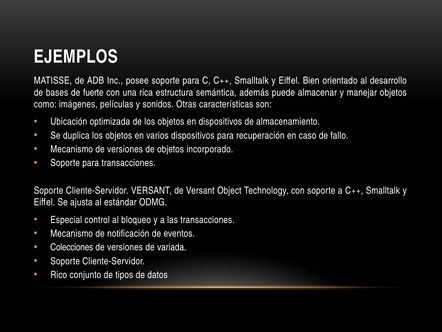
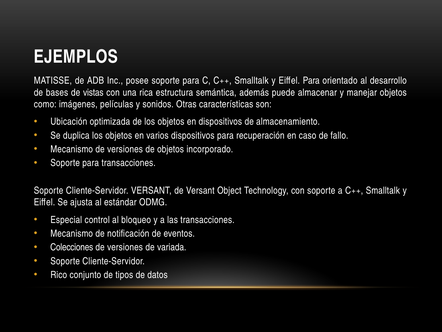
Eiffel Bien: Bien -> Para
fuerte: fuerte -> vistas
